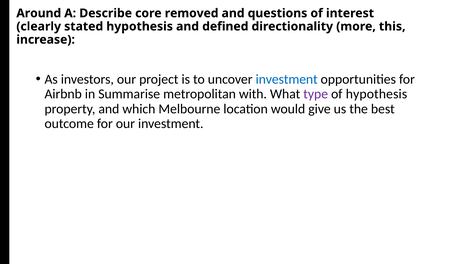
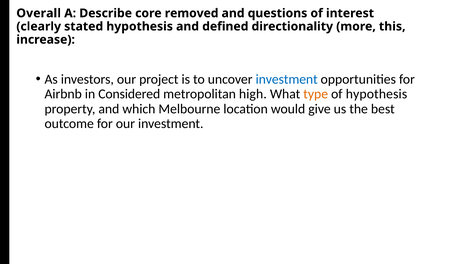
Around: Around -> Overall
Summarise: Summarise -> Considered
with: with -> high
type colour: purple -> orange
